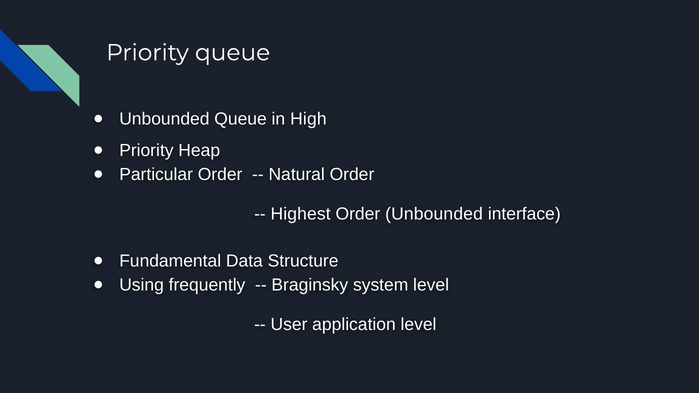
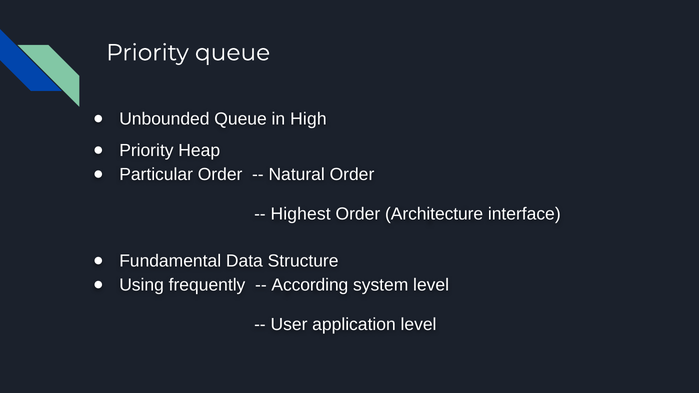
Order Unbounded: Unbounded -> Architecture
Braginsky: Braginsky -> According
